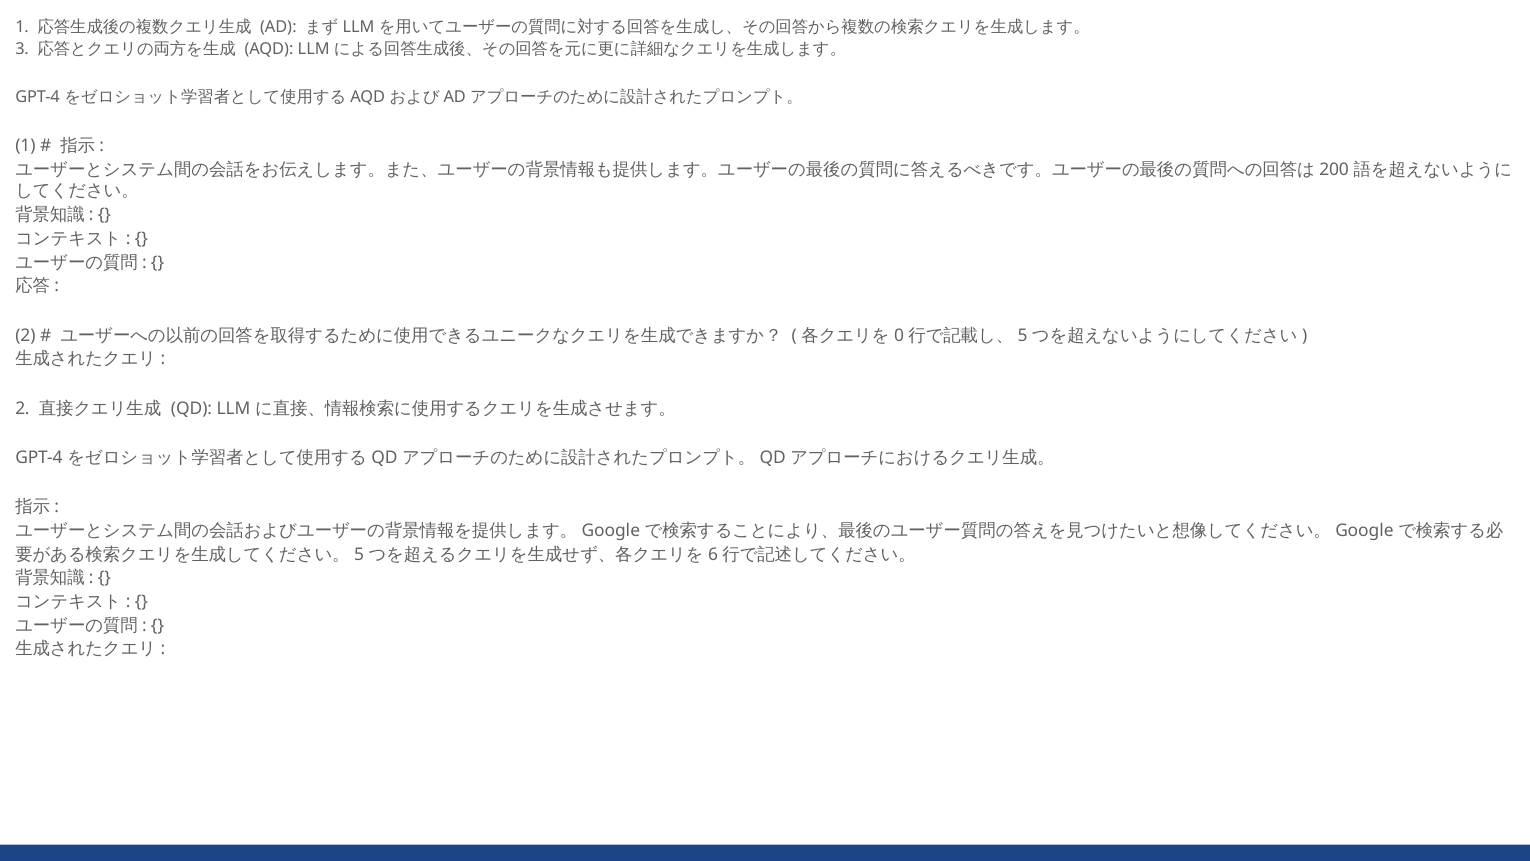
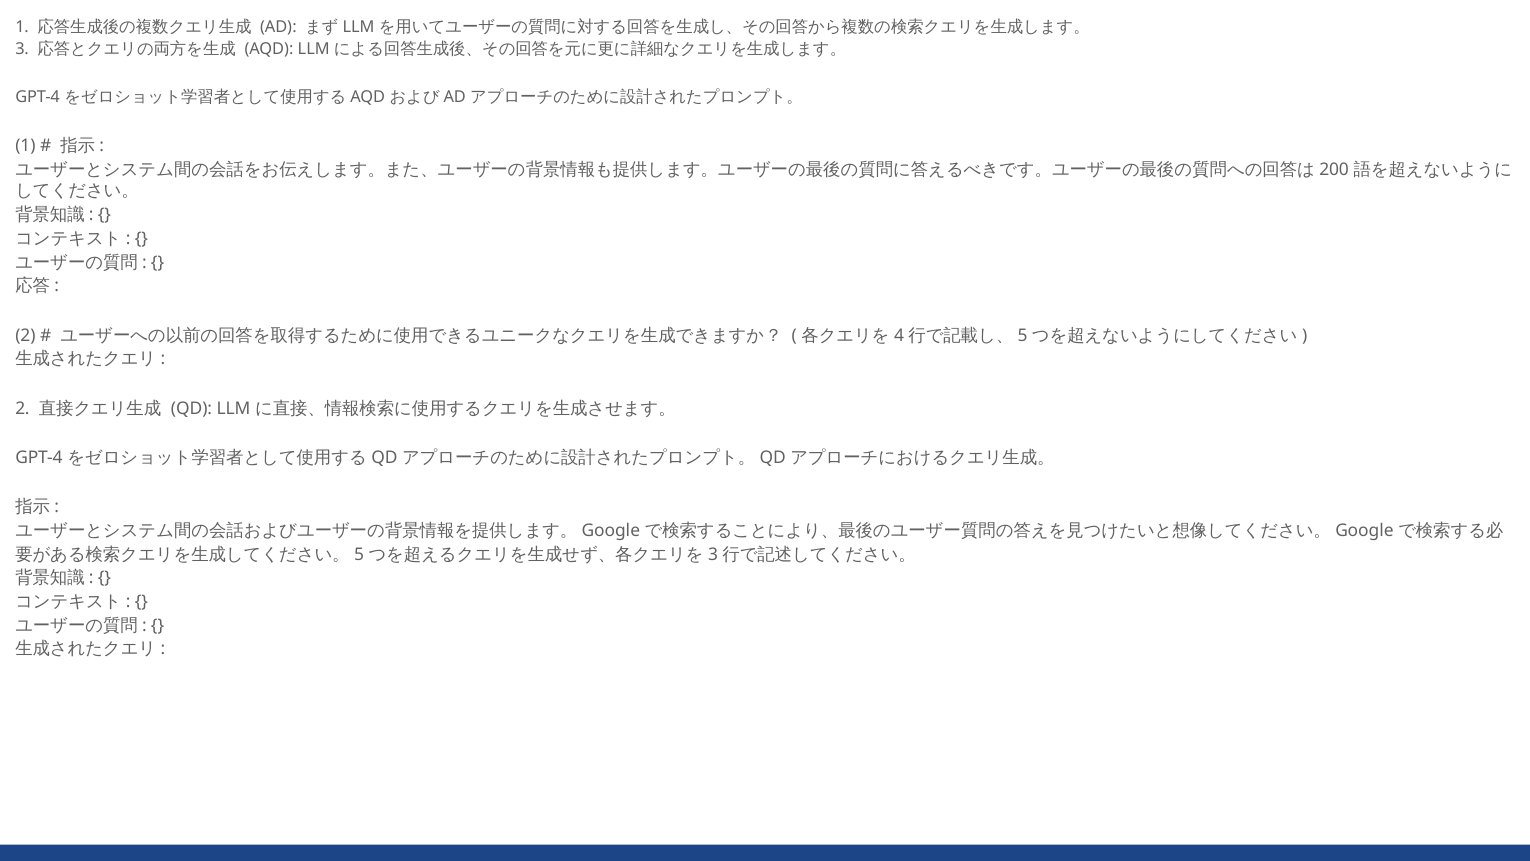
0: 0 -> 4
6 at (713, 554): 6 -> 3
